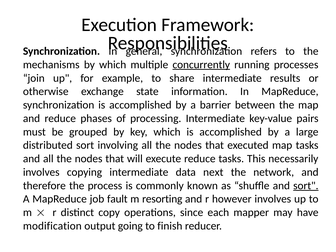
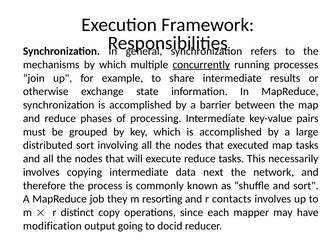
sort at (306, 186) underline: present -> none
fault: fault -> they
however: however -> contacts
finish: finish -> docid
